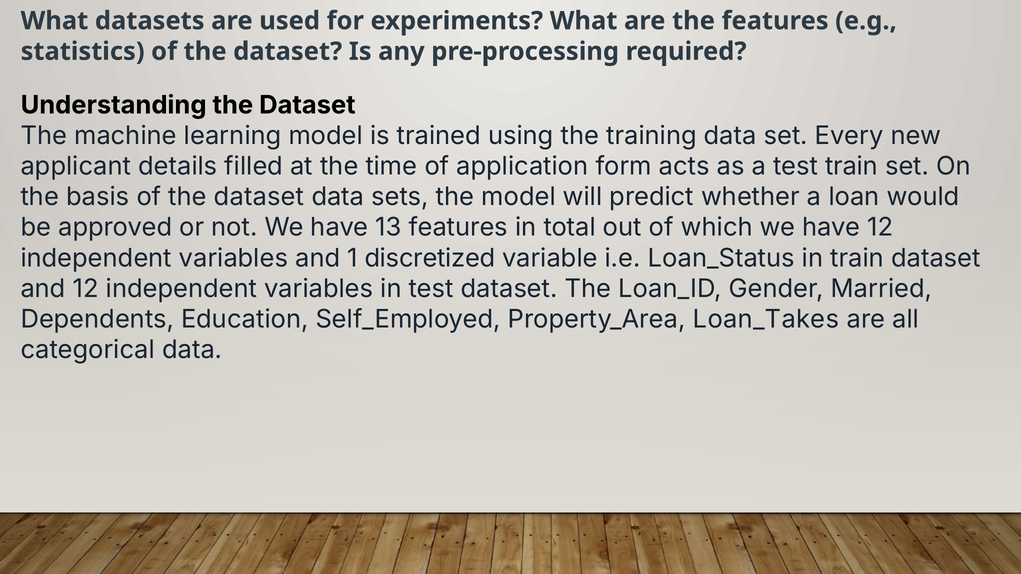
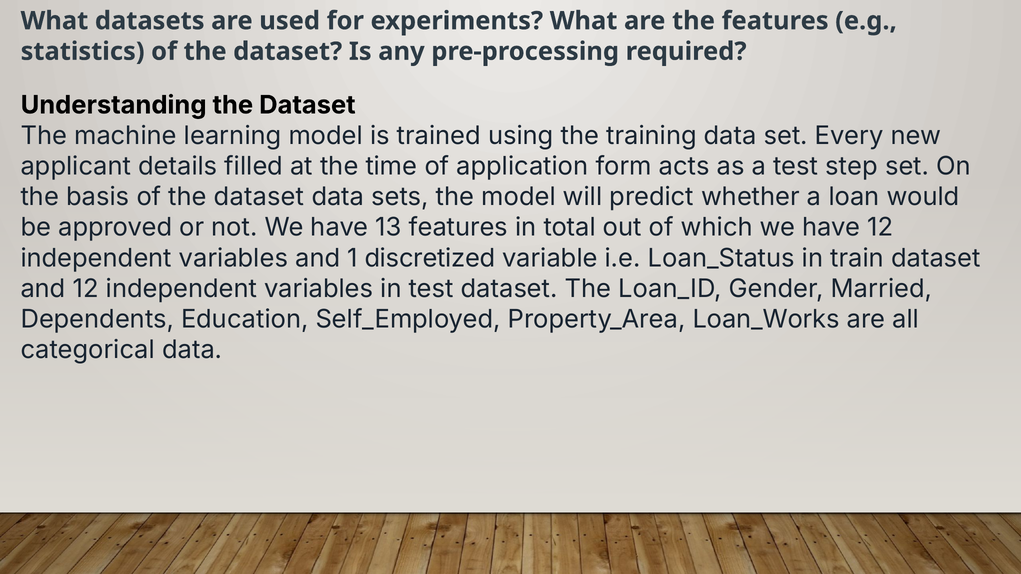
test train: train -> step
Loan_Takes: Loan_Takes -> Loan_Works
